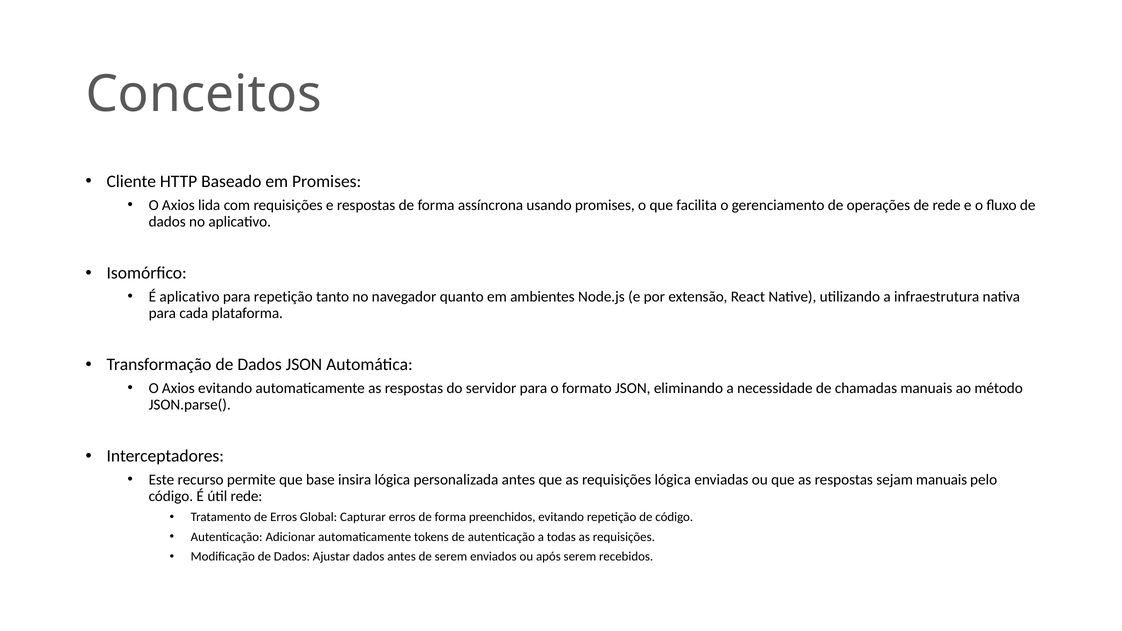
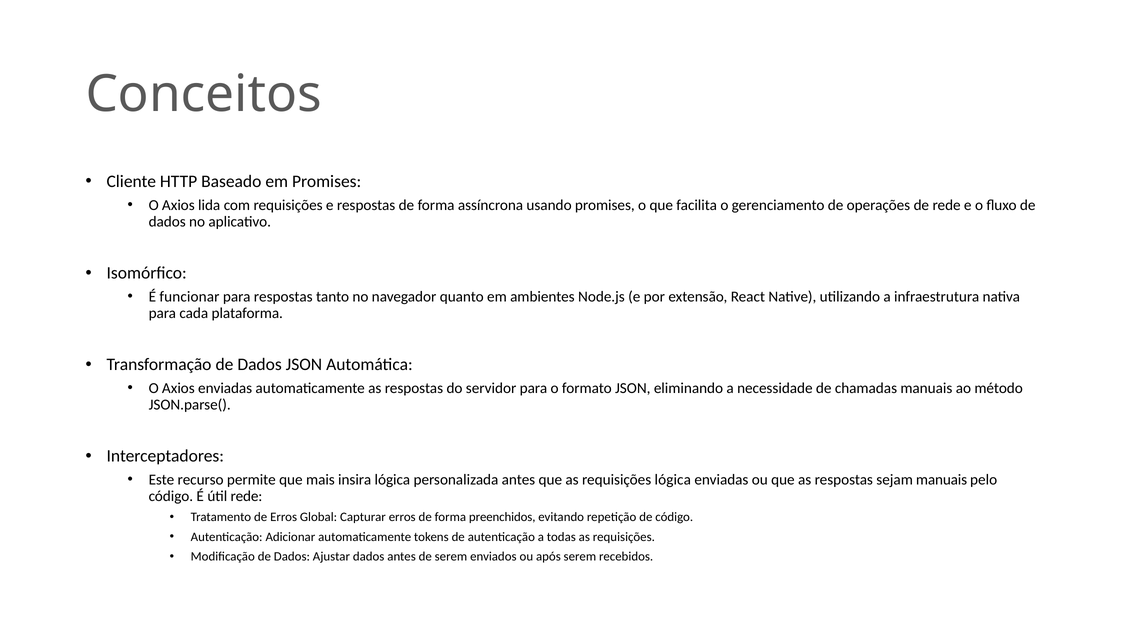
É aplicativo: aplicativo -> funcionar
para repetição: repetição -> respostas
Axios evitando: evitando -> enviadas
base: base -> mais
